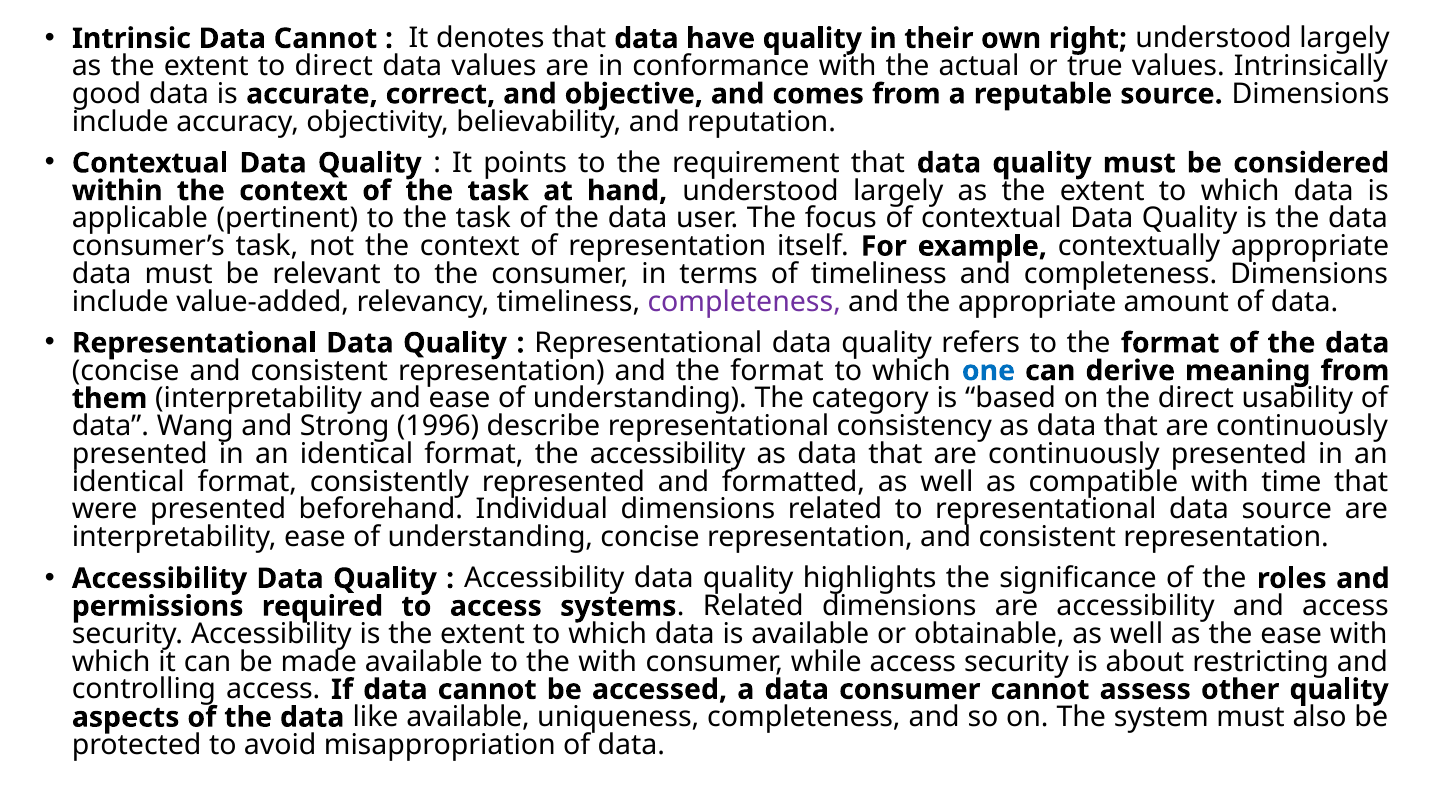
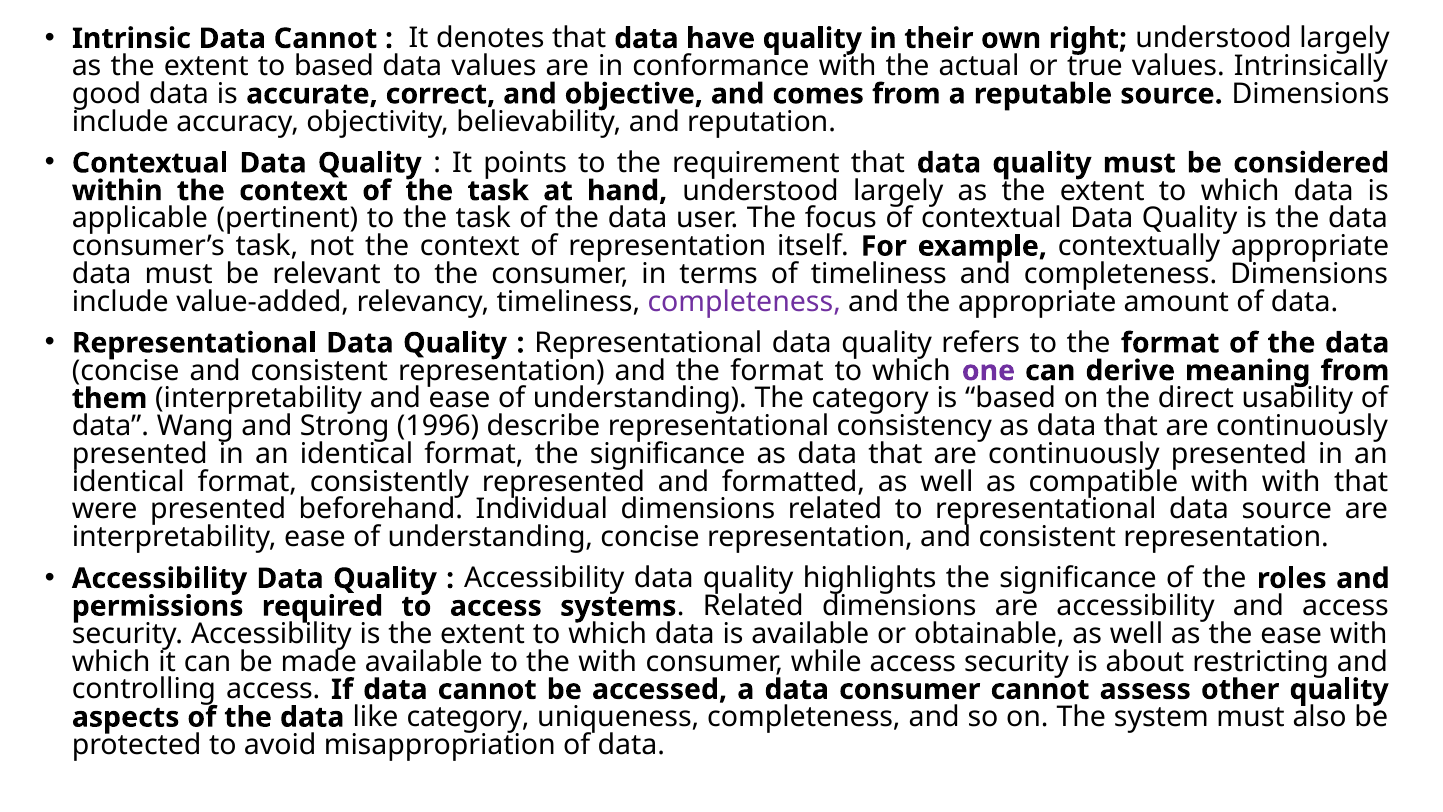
to direct: direct -> based
one colour: blue -> purple
format the accessibility: accessibility -> significance
with time: time -> with
like available: available -> category
